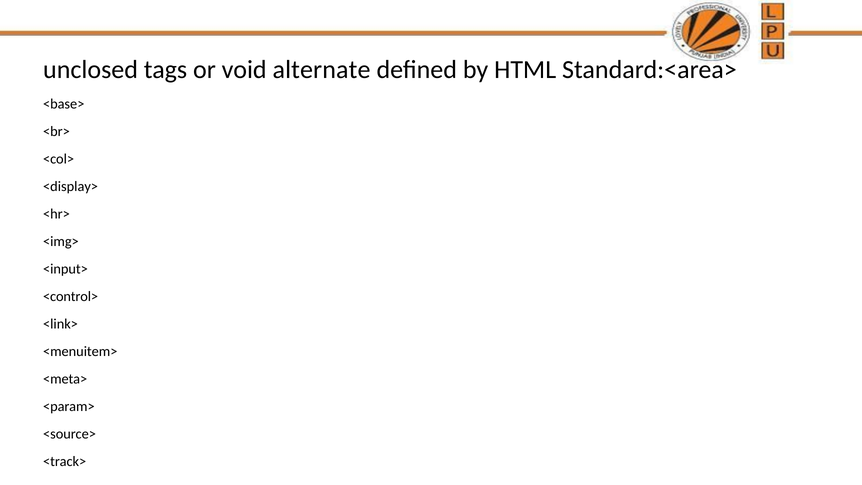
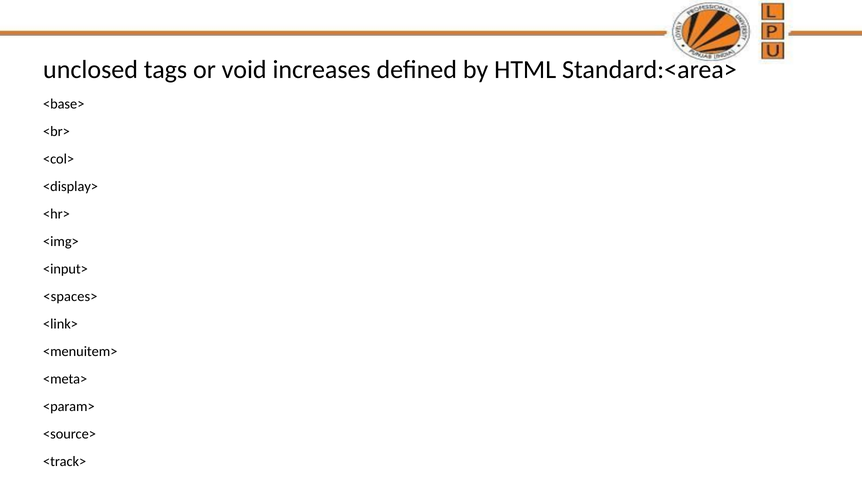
alternate: alternate -> increases
<control>: <control> -> <spaces>
